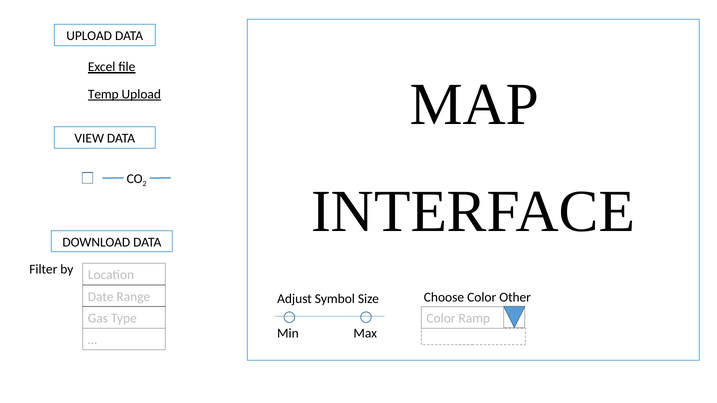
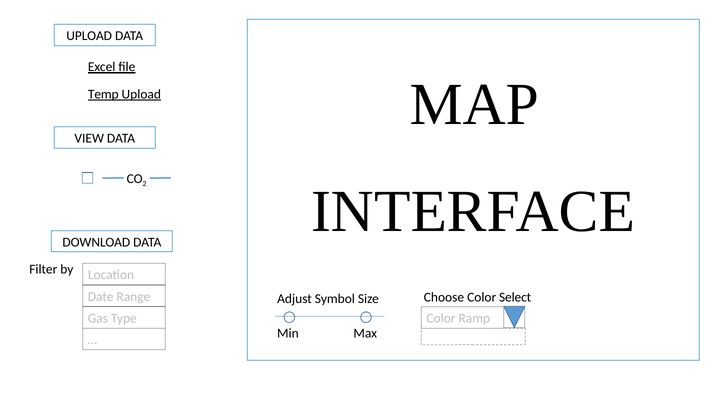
Other: Other -> Select
